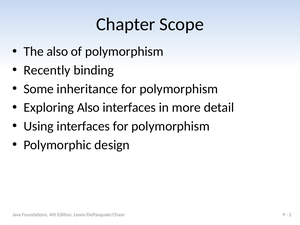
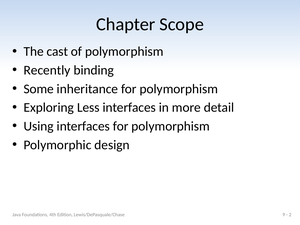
The also: also -> cast
Exploring Also: Also -> Less
